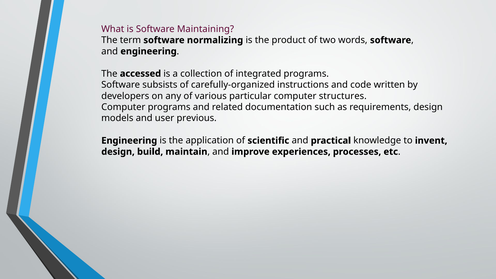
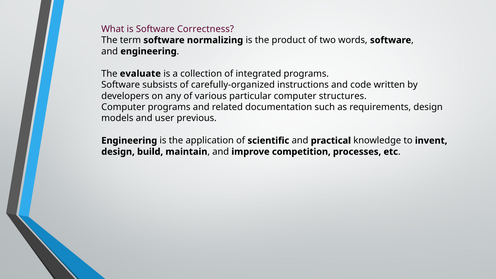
Maintaining: Maintaining -> Correctness
accessed: accessed -> evaluate
experiences: experiences -> competition
